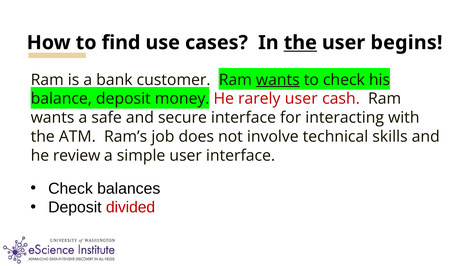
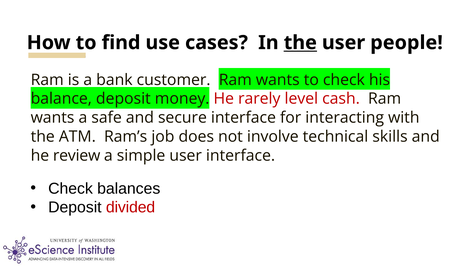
begins: begins -> people
wants at (278, 80) underline: present -> none
rarely user: user -> level
